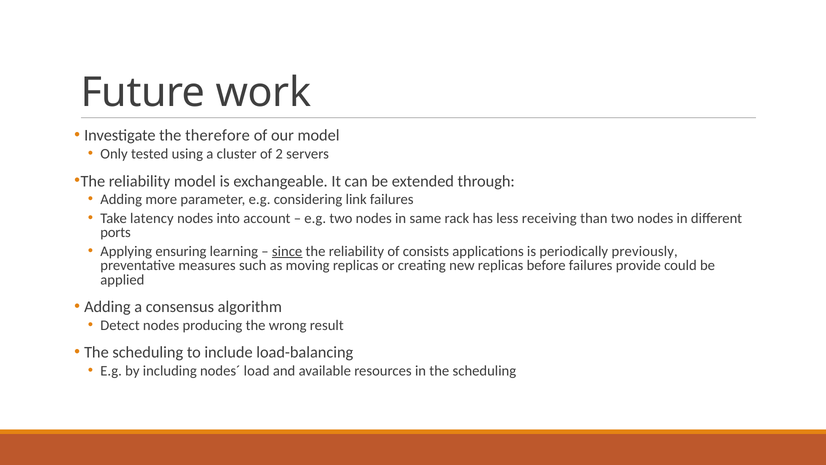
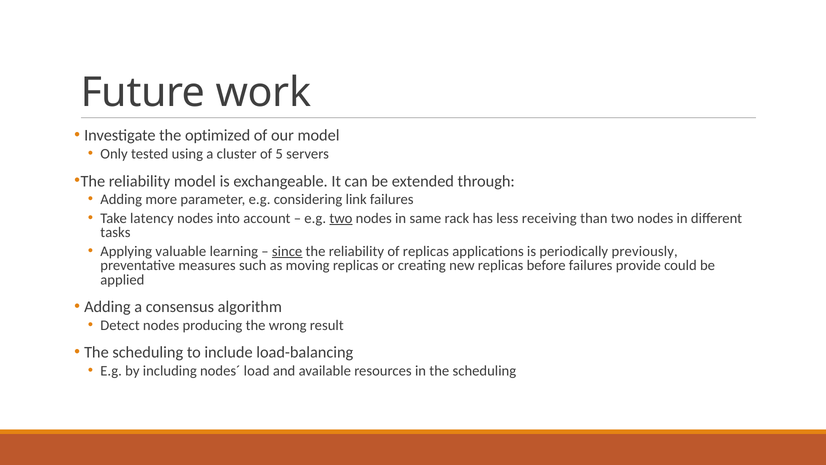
therefore: therefore -> optimized
2: 2 -> 5
two at (341, 218) underline: none -> present
ports: ports -> tasks
ensuring: ensuring -> valuable
of consists: consists -> replicas
